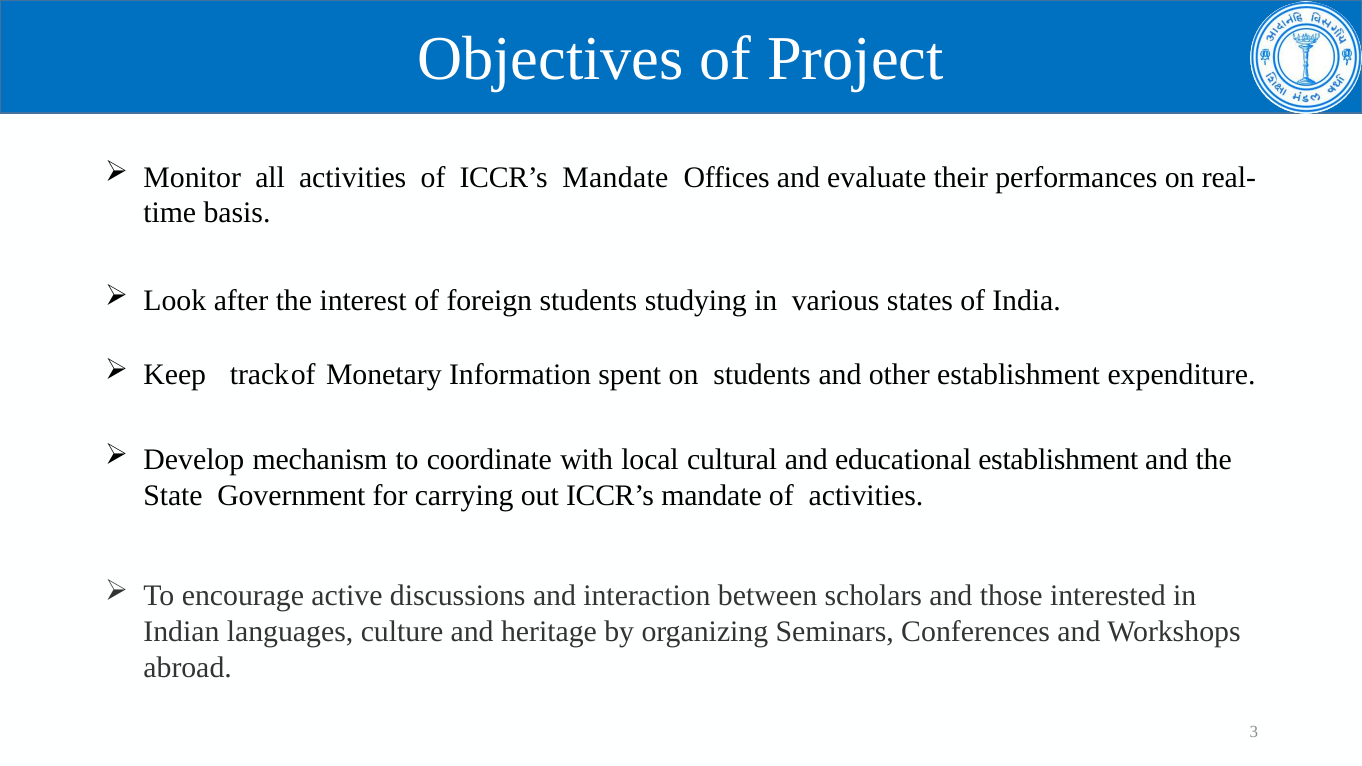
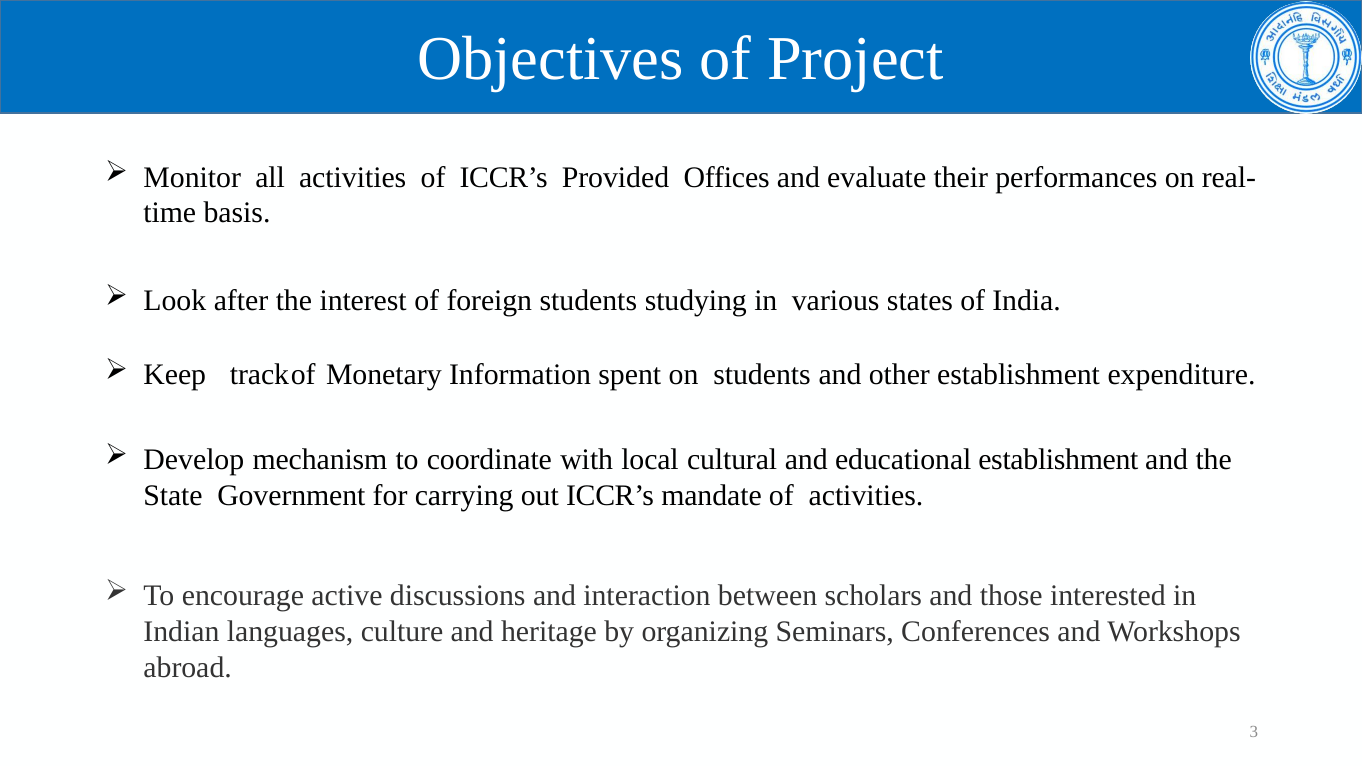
of ICCR’s Mandate: Mandate -> Provided
